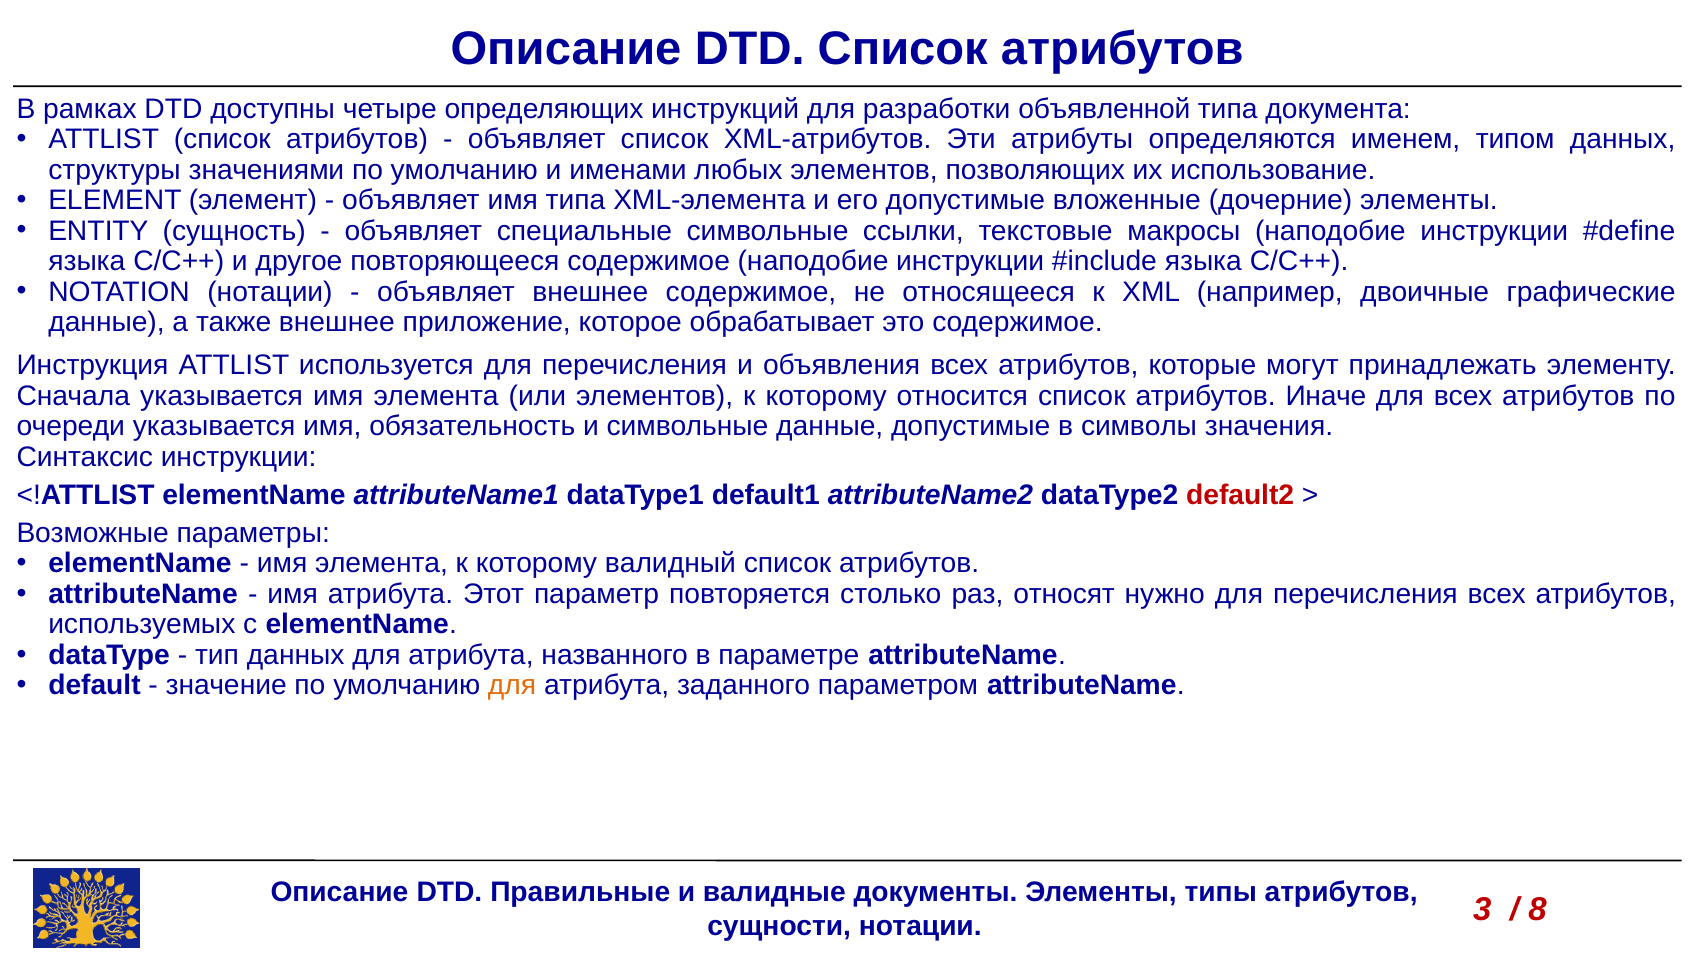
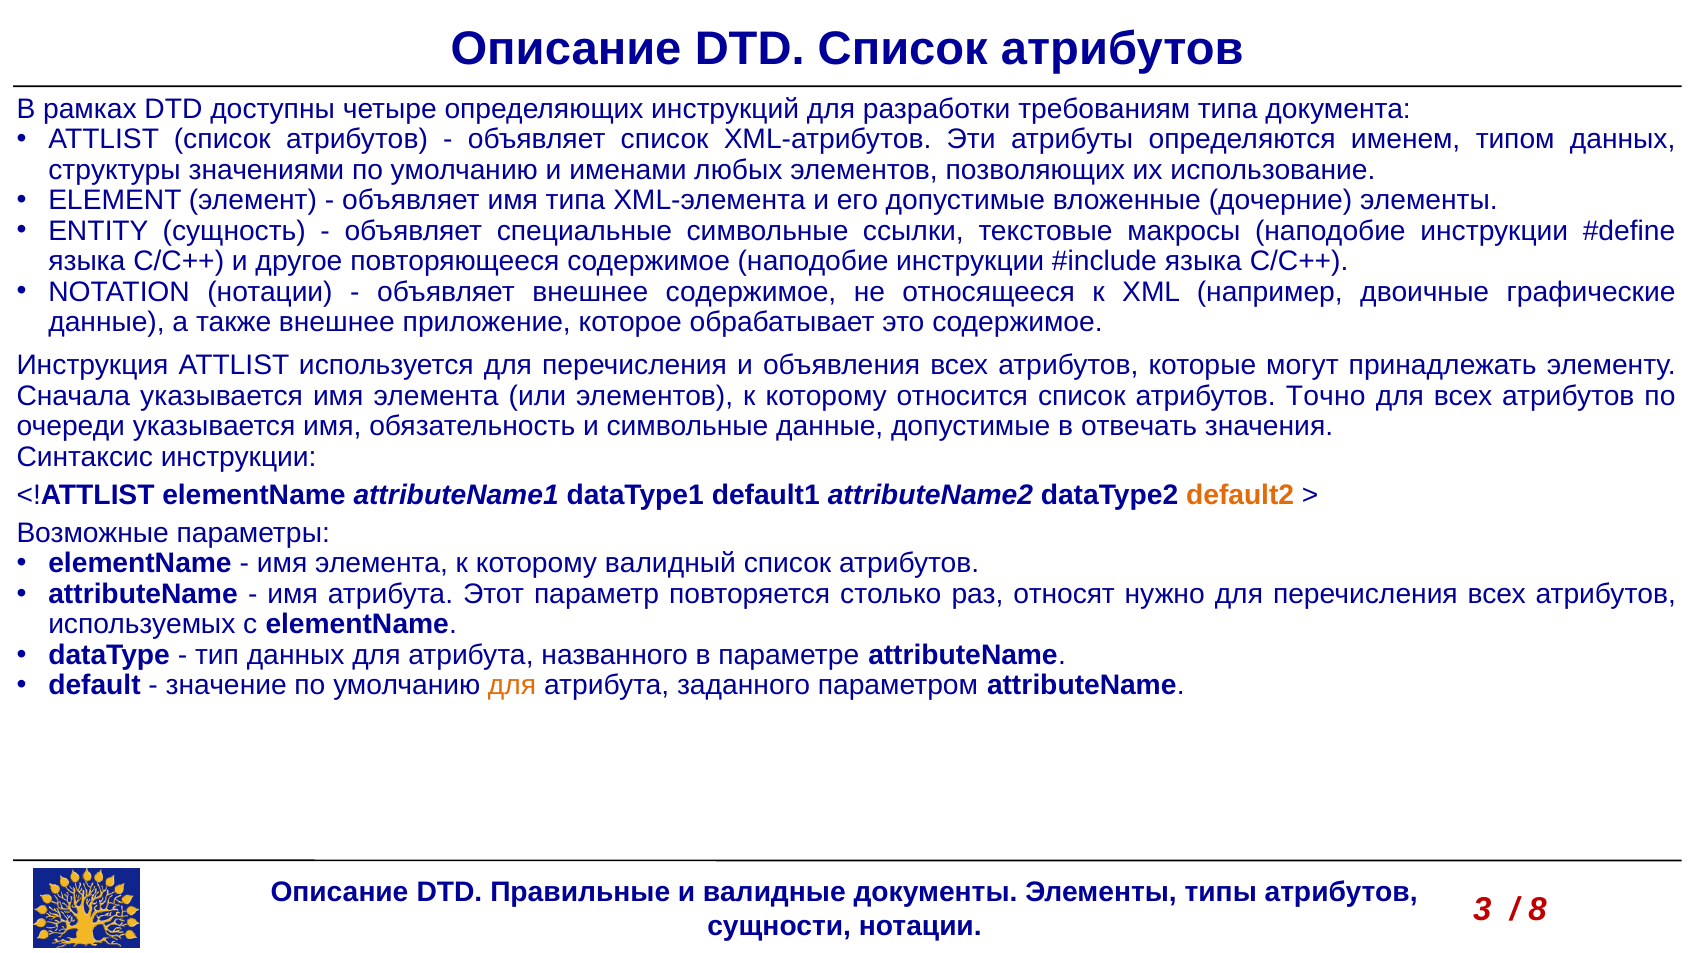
объявленной: объявленной -> требованиям
Иначе: Иначе -> Точно
символы: символы -> отвечать
default2 colour: red -> orange
